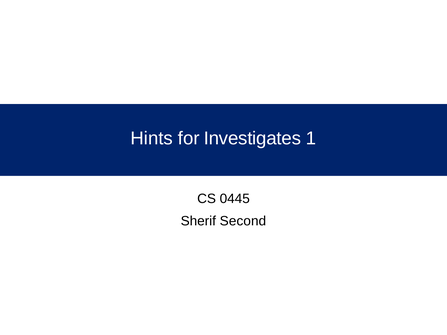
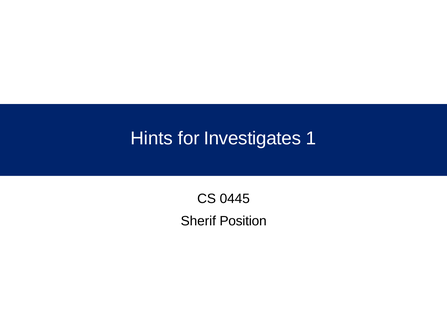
Second: Second -> Position
